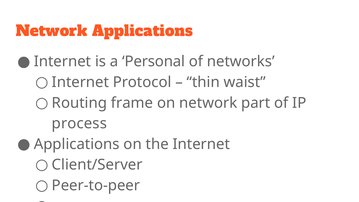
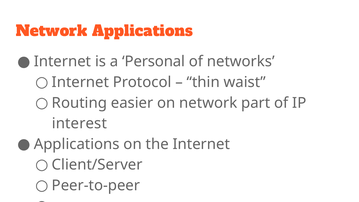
frame: frame -> easier
process: process -> interest
